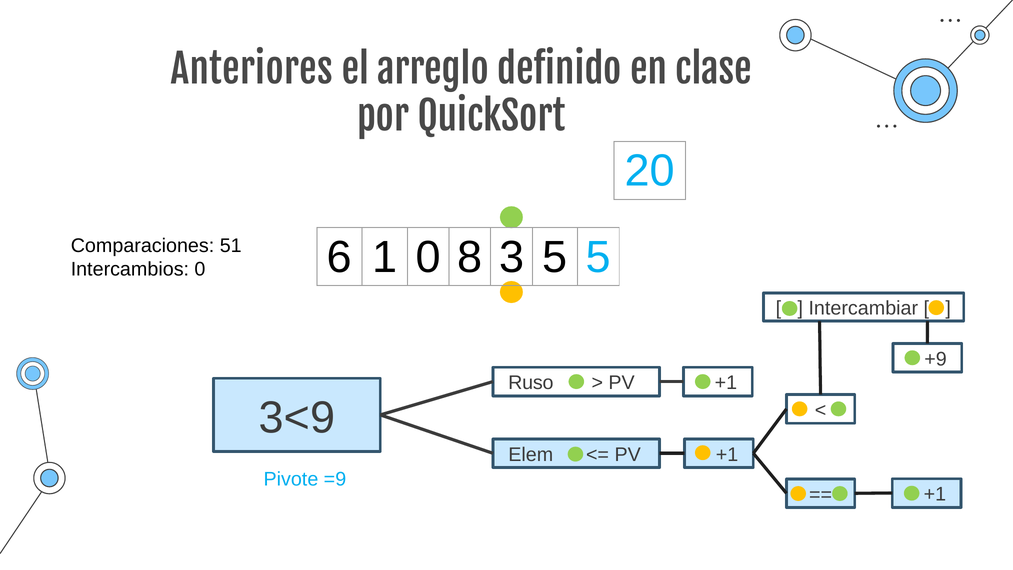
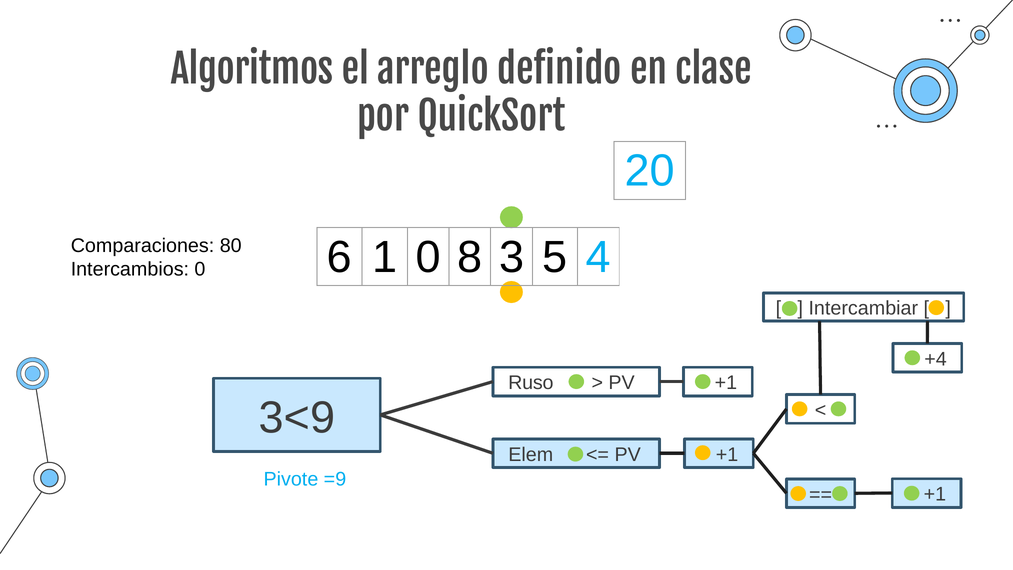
Anteriores: Anteriores -> Algoritmos
5 5: 5 -> 4
51: 51 -> 80
+9: +9 -> +4
